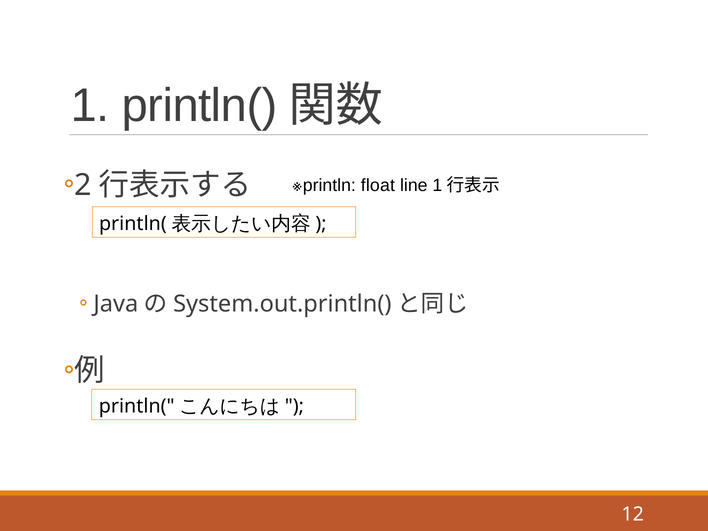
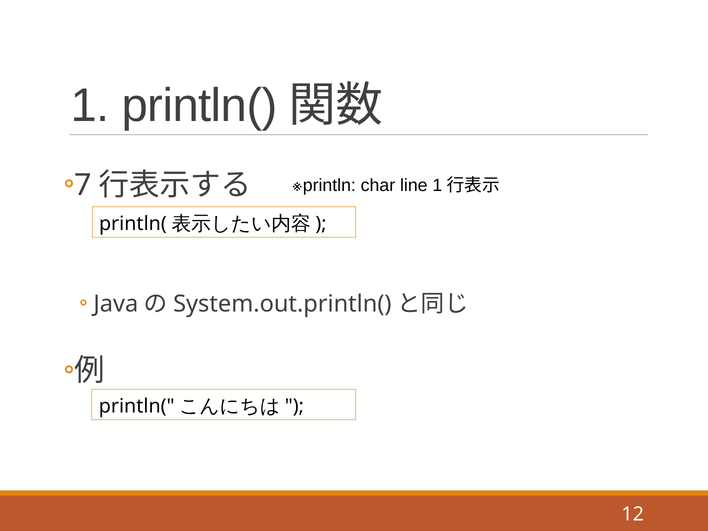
2: 2 -> 7
float: float -> char
